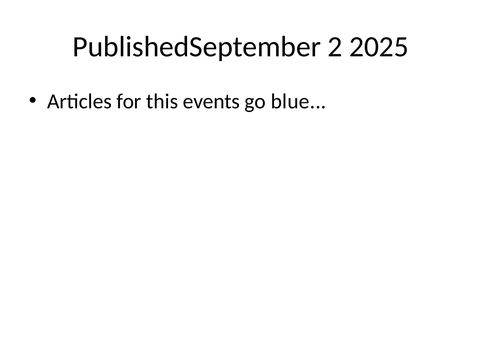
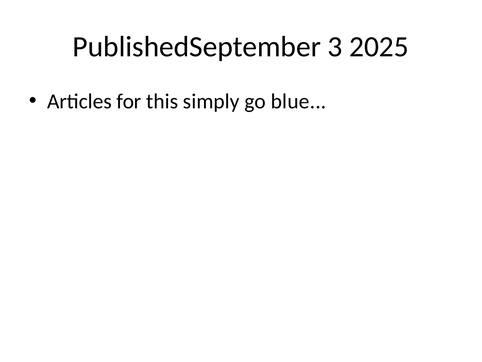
2: 2 -> 3
events: events -> simply
